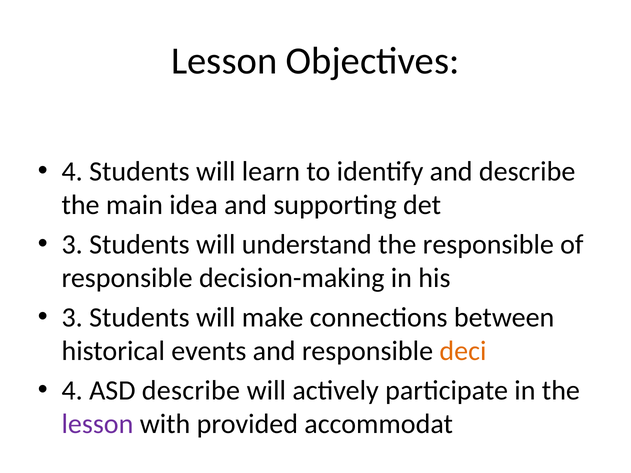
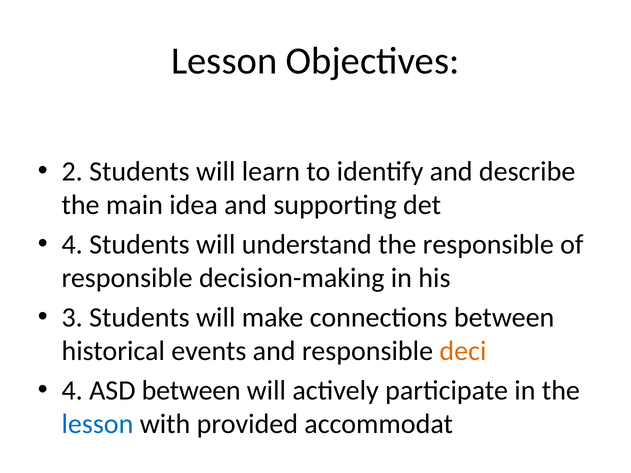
4 at (72, 172): 4 -> 2
3 at (72, 245): 3 -> 4
ASD describe: describe -> between
lesson at (97, 424) colour: purple -> blue
